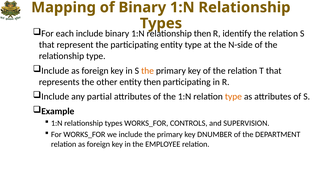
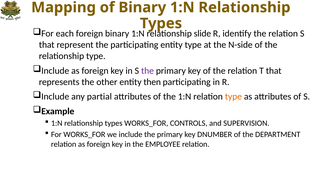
each include: include -> foreign
then at (202, 34): then -> slide
the at (148, 71) colour: orange -> purple
